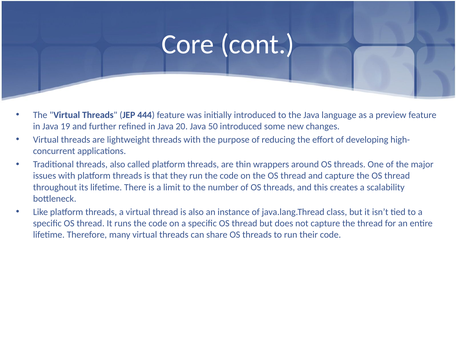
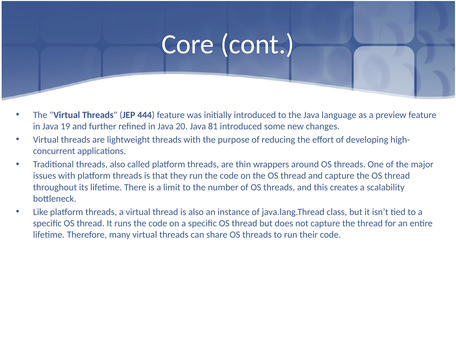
50: 50 -> 81
